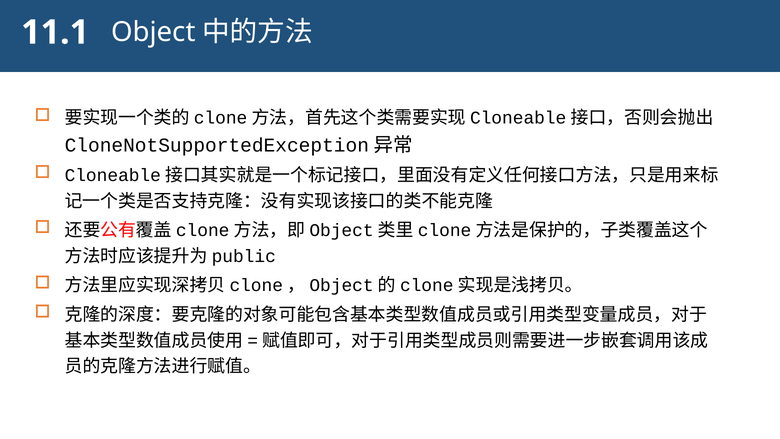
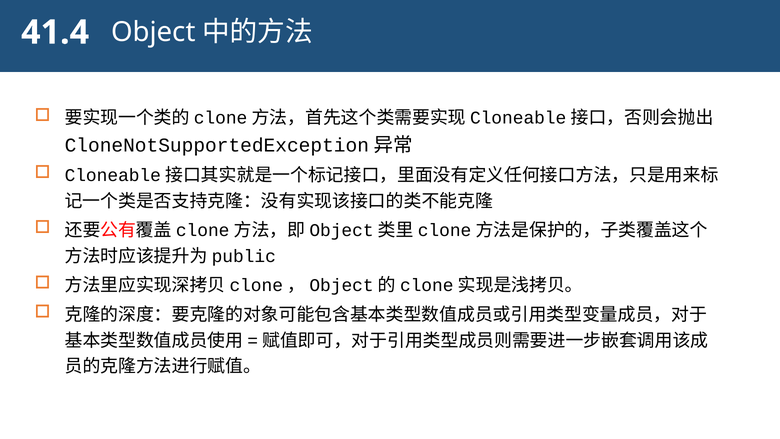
11.1: 11.1 -> 41.4
